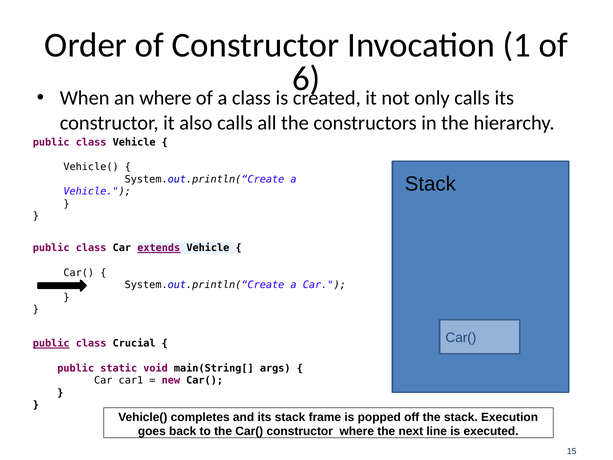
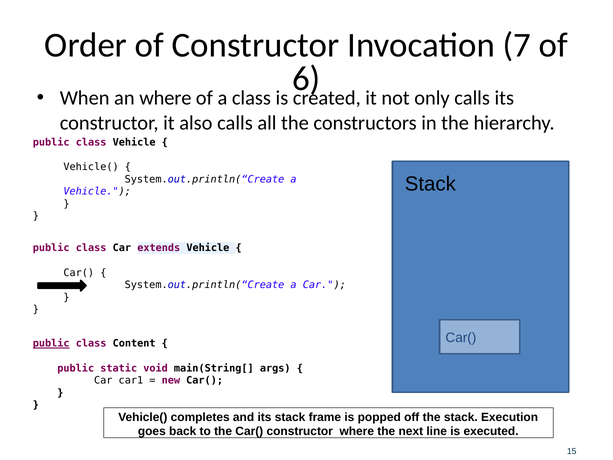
1: 1 -> 7
extends underline: present -> none
Crucial: Crucial -> Content
